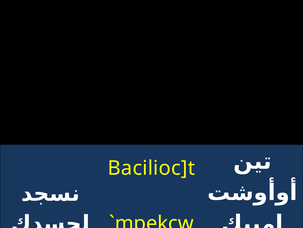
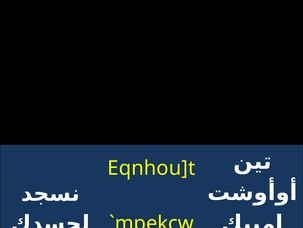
Bacilioc]t: Bacilioc]t -> Eqnhou]t
